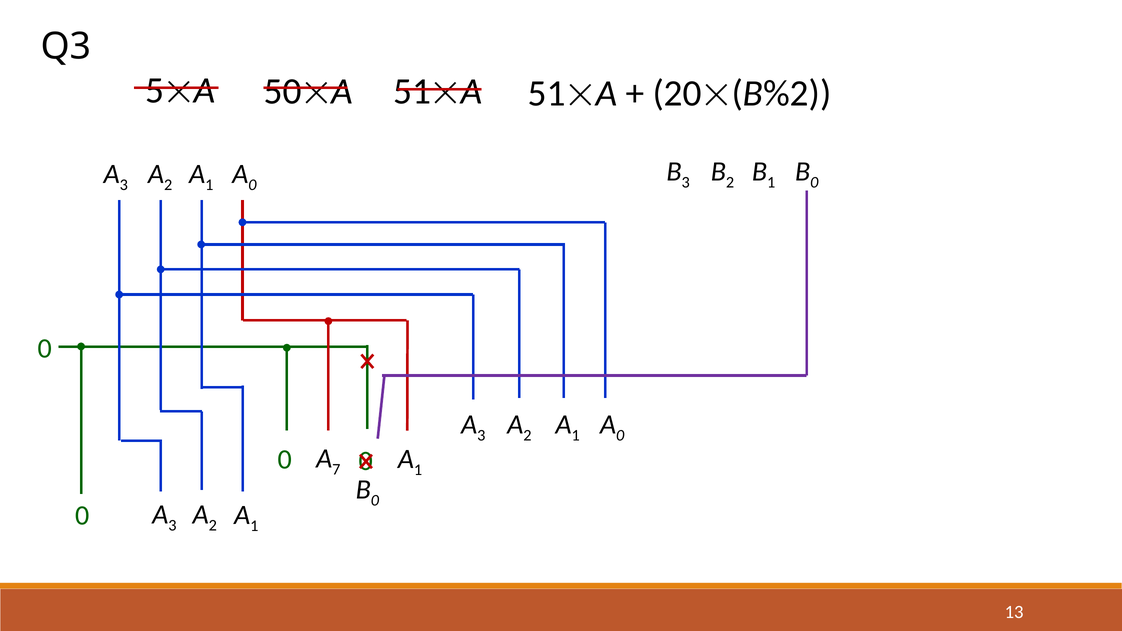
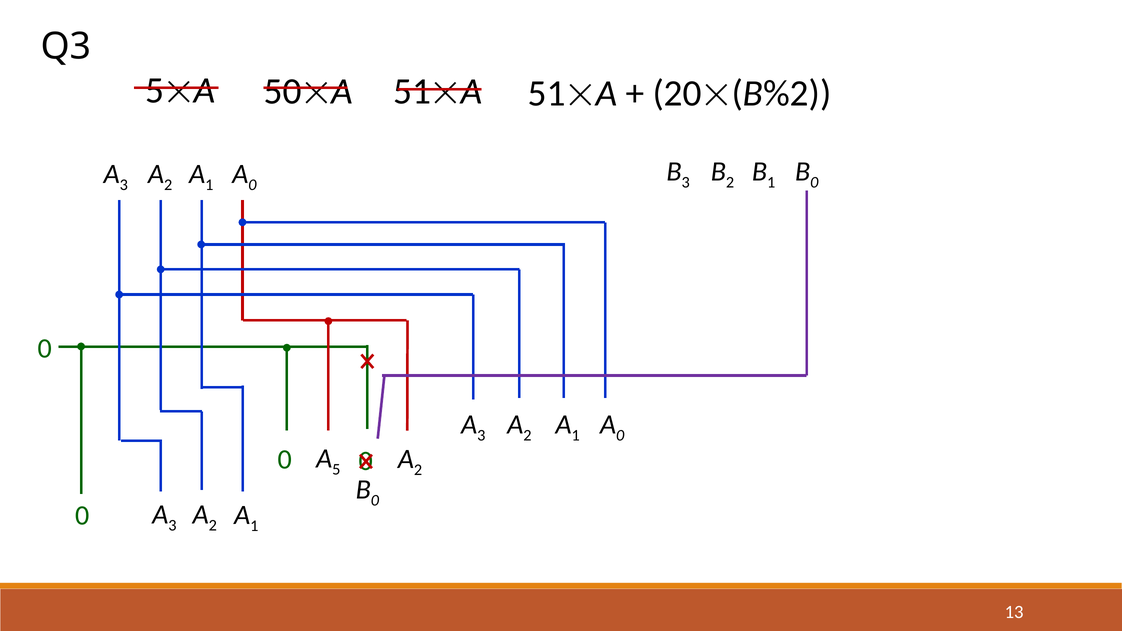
7: 7 -> 5
1 at (418, 470): 1 -> 2
